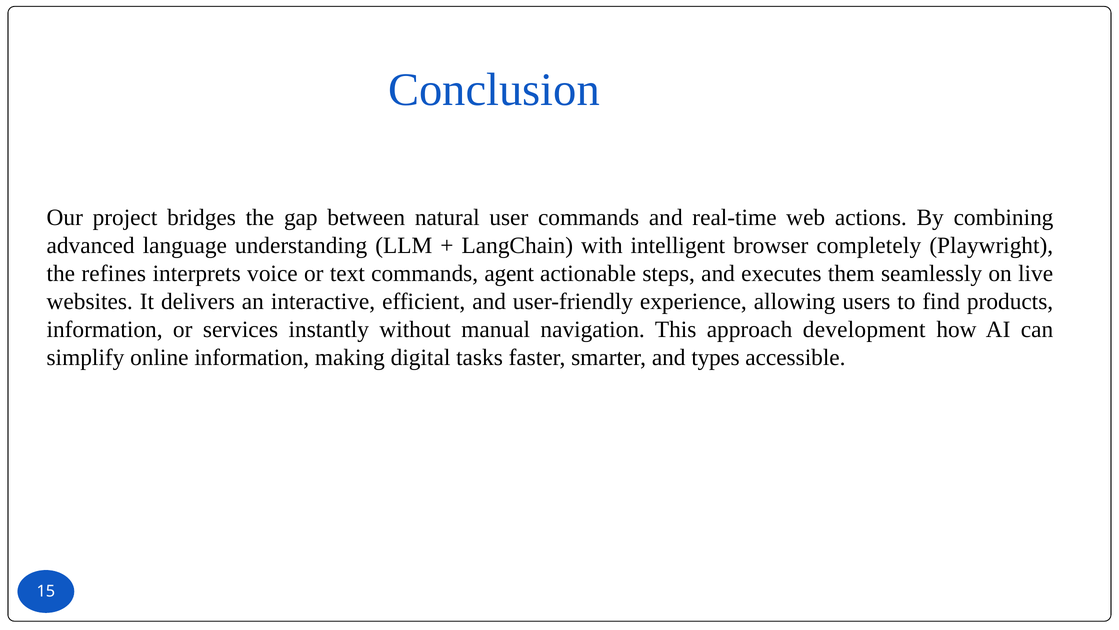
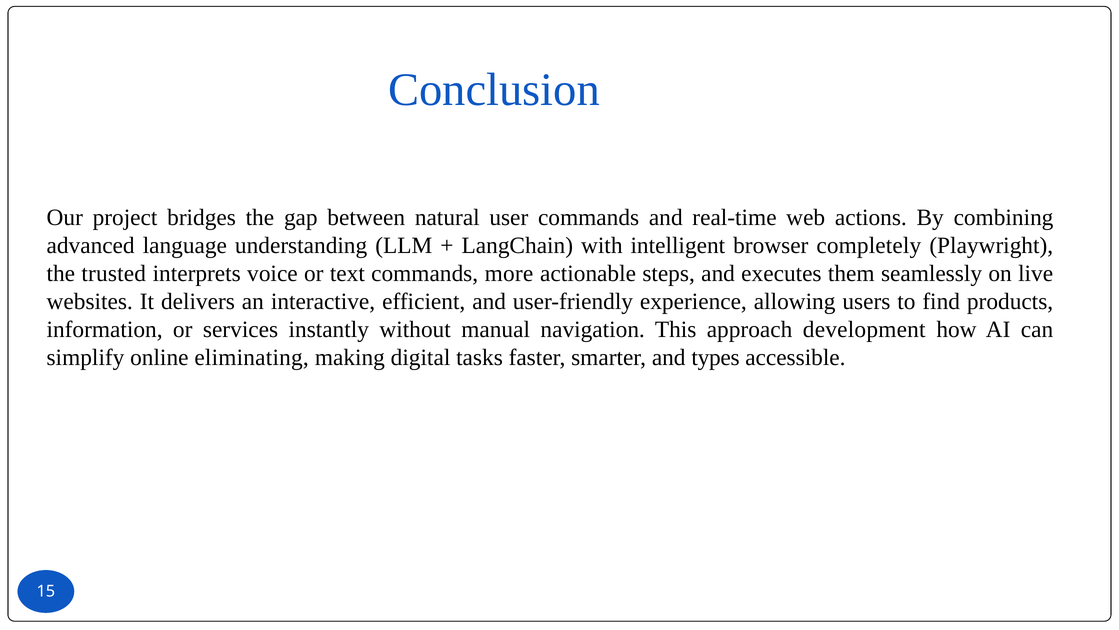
refines: refines -> trusted
agent: agent -> more
online information: information -> eliminating
